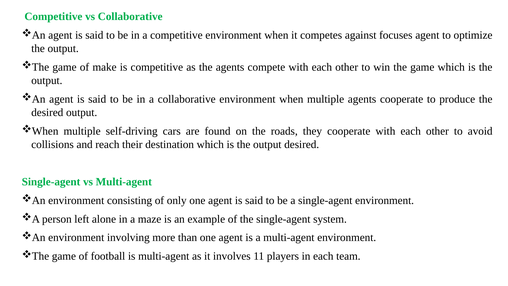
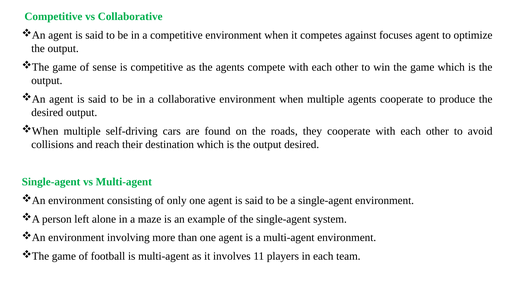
make: make -> sense
